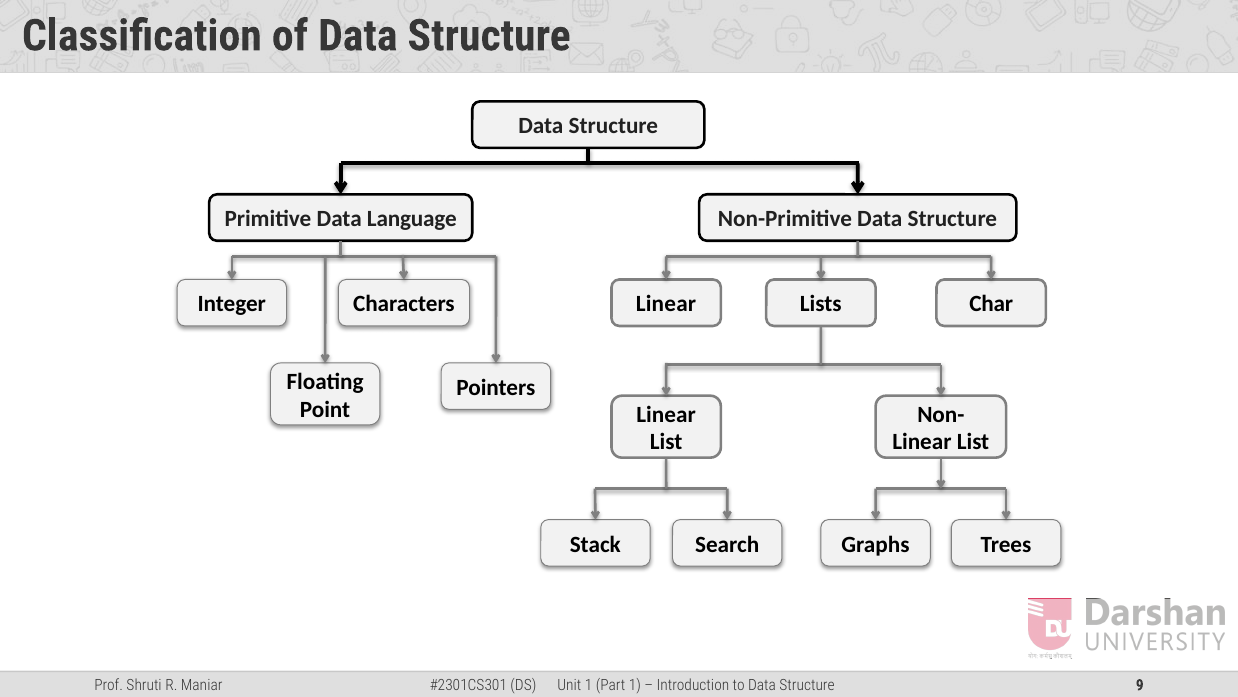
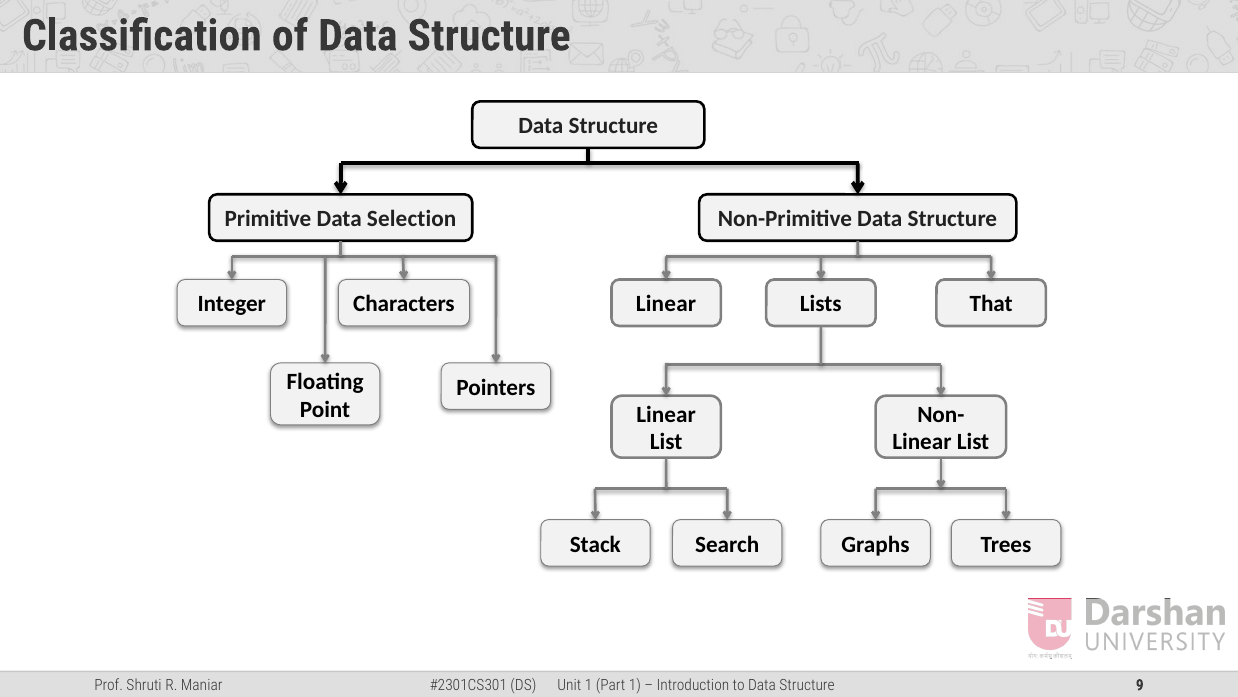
Language: Language -> Selection
Char: Char -> That
